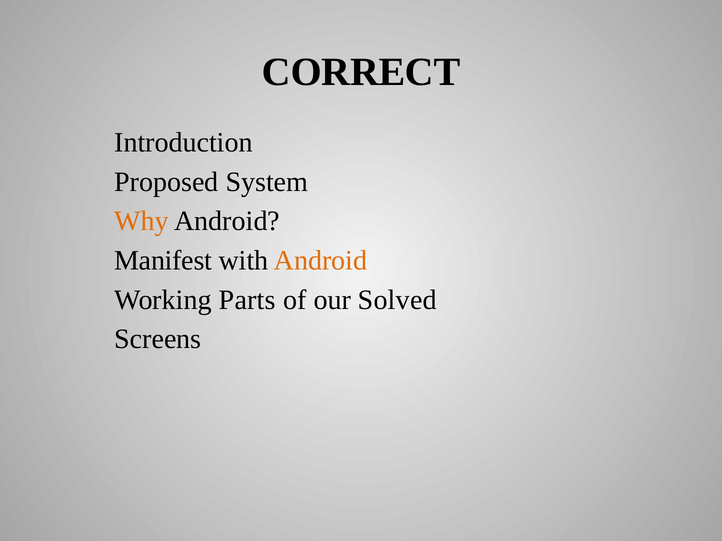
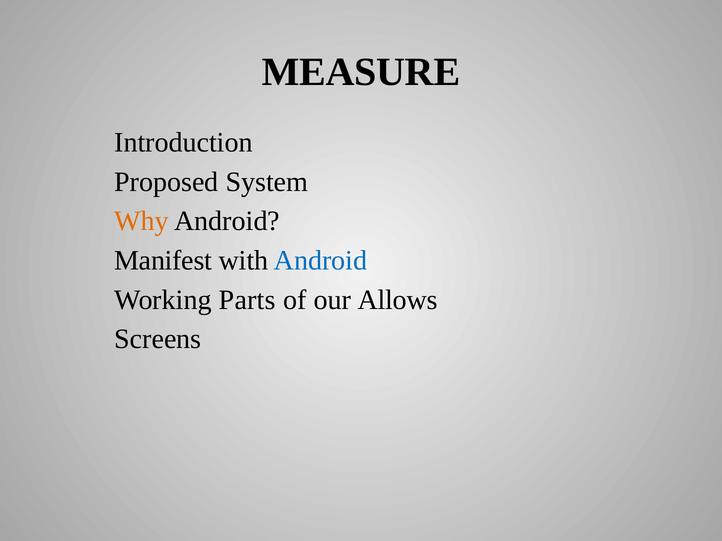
CORRECT: CORRECT -> MEASURE
Android at (321, 261) colour: orange -> blue
Solved: Solved -> Allows
